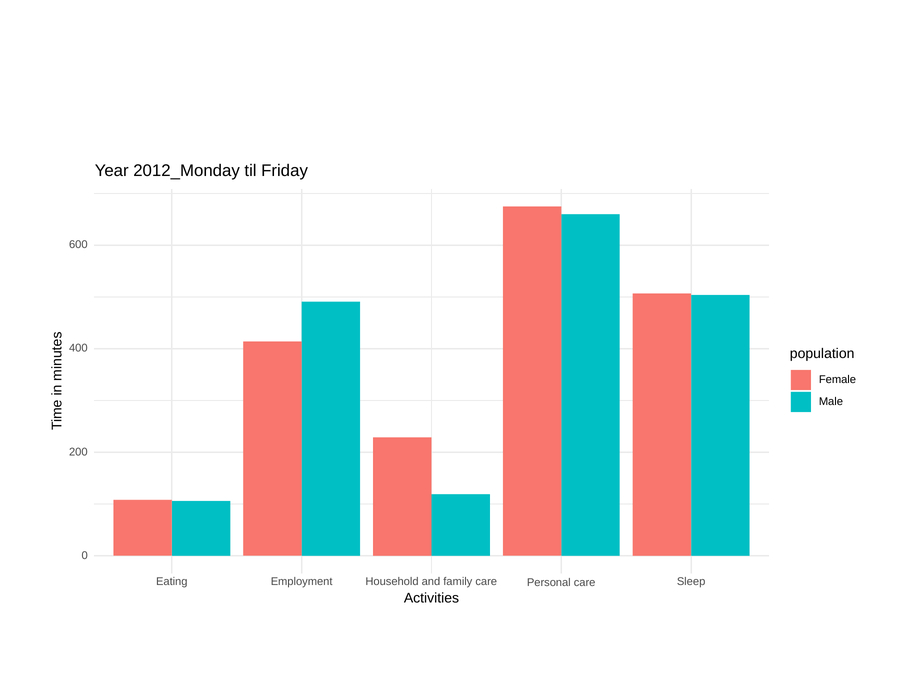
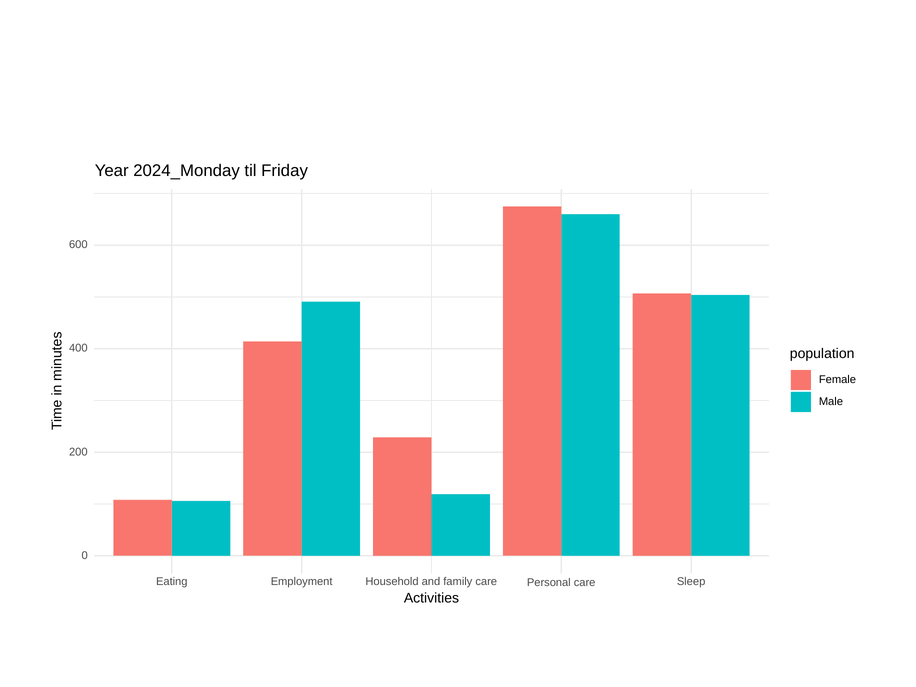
2012_Monday: 2012_Monday -> 2024_Monday
